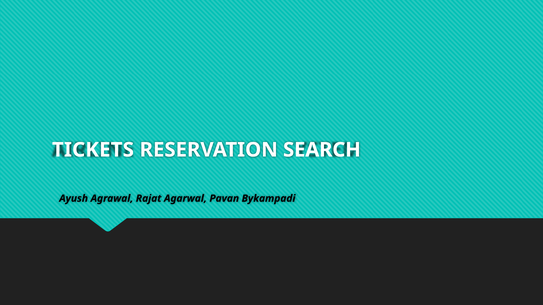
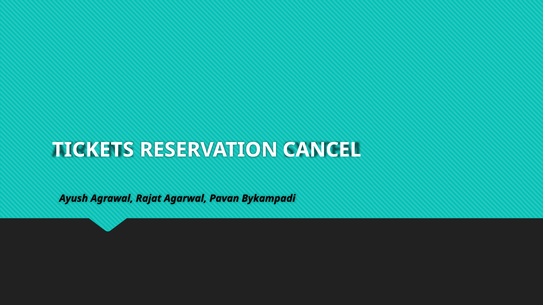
SEARCH: SEARCH -> CANCEL
